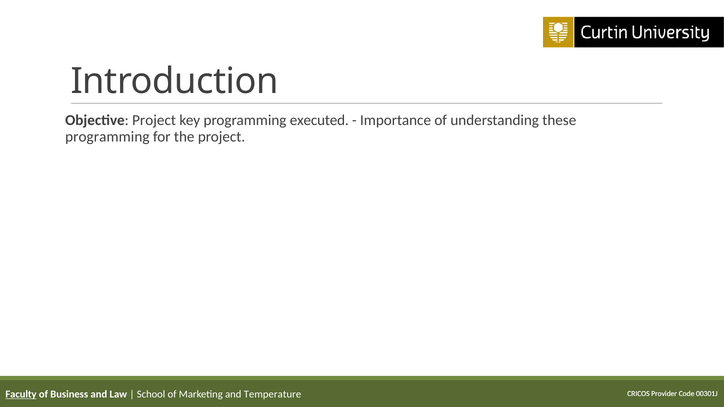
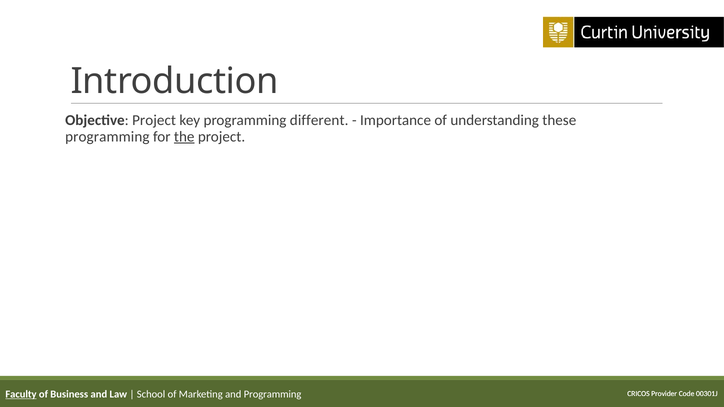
executed: executed -> different
the underline: none -> present
and Temperature: Temperature -> Programming
